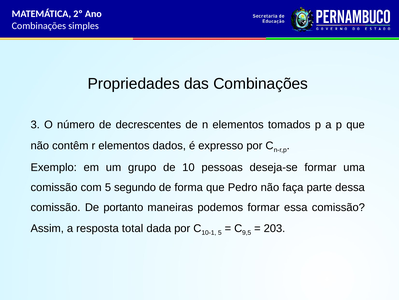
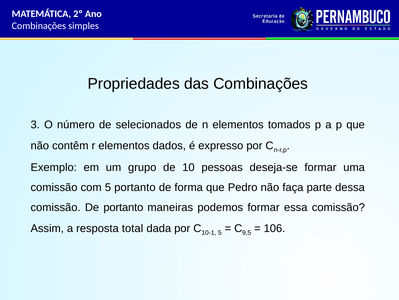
decrescentes: decrescentes -> selecionados
5 segundo: segundo -> portanto
203: 203 -> 106
